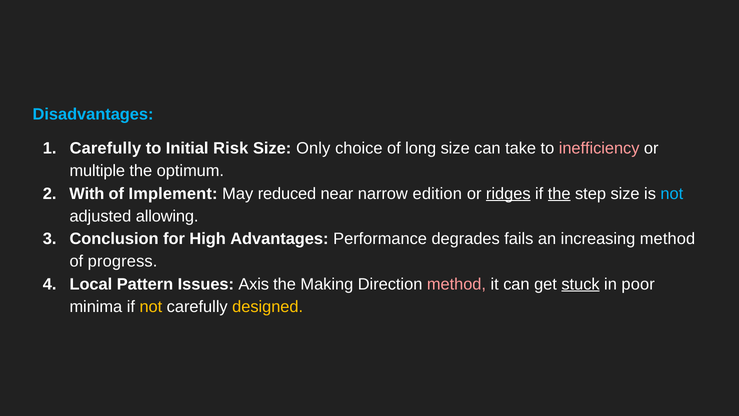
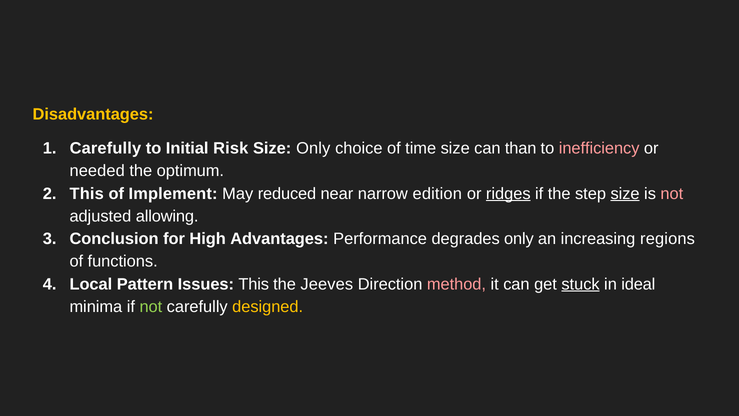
Disadvantages colour: light blue -> yellow
long: long -> time
take: take -> than
multiple: multiple -> needed
With at (87, 194): With -> This
the at (559, 194) underline: present -> none
size at (625, 194) underline: none -> present
not at (672, 194) colour: light blue -> pink
degrades fails: fails -> only
increasing method: method -> regions
progress: progress -> functions
Issues Axis: Axis -> This
Making: Making -> Jeeves
poor: poor -> ideal
not at (151, 307) colour: yellow -> light green
